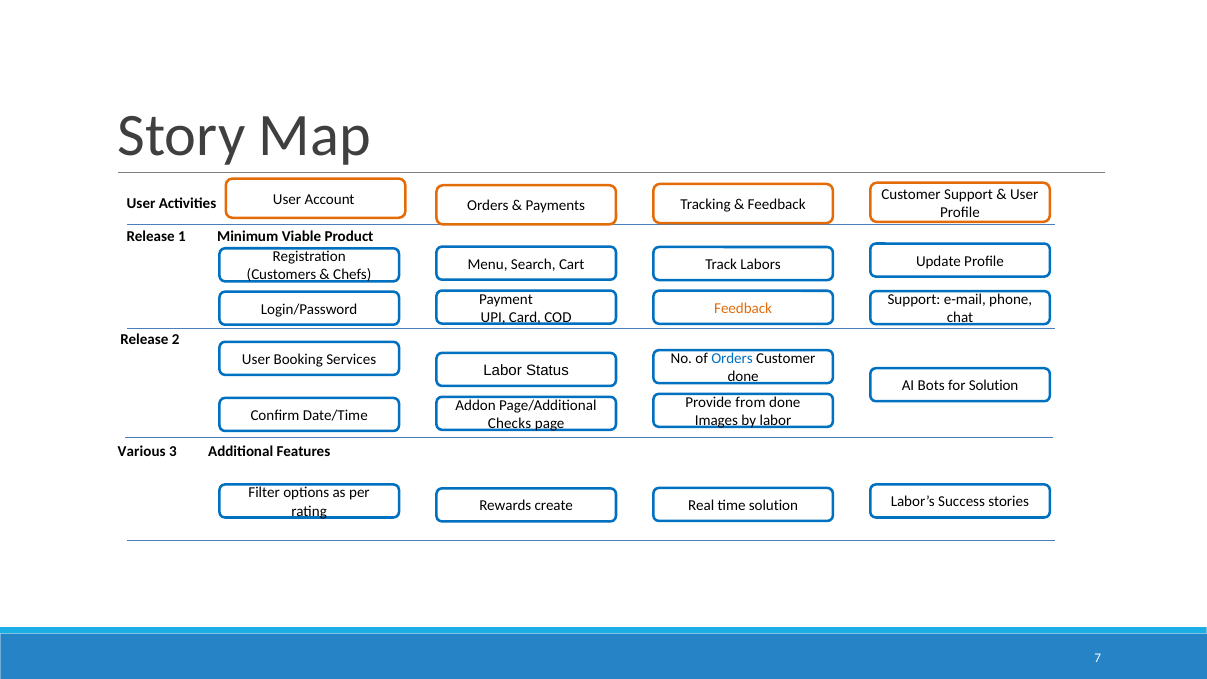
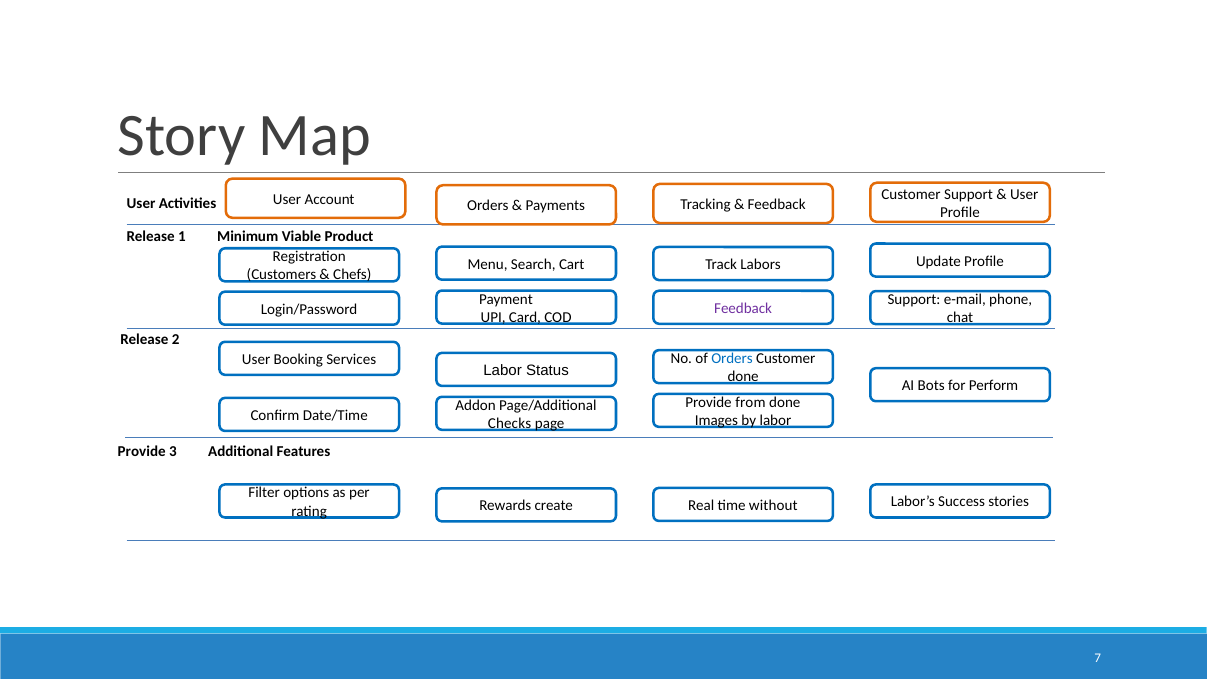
Feedback at (743, 308) colour: orange -> purple
for Solution: Solution -> Perform
Various at (142, 452): Various -> Provide
time solution: solution -> without
